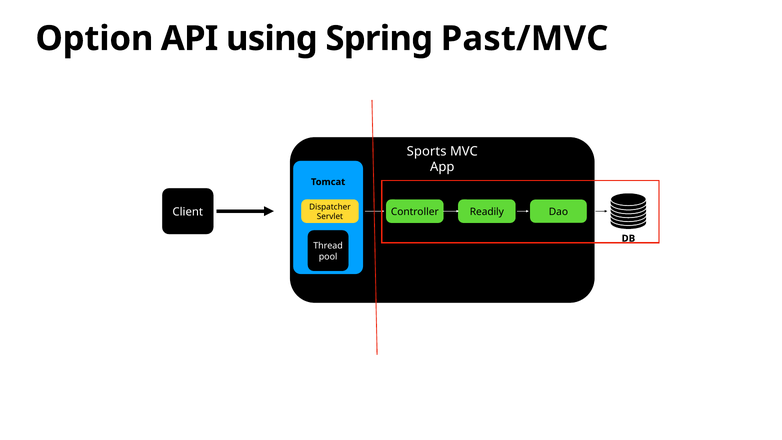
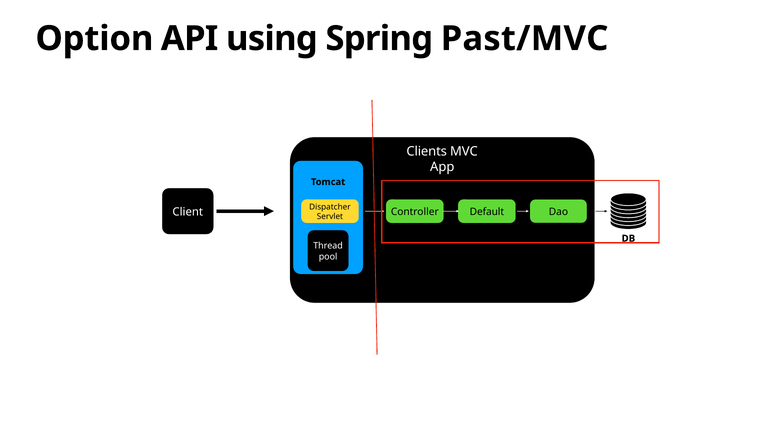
Sports: Sports -> Clients
Readily: Readily -> Default
